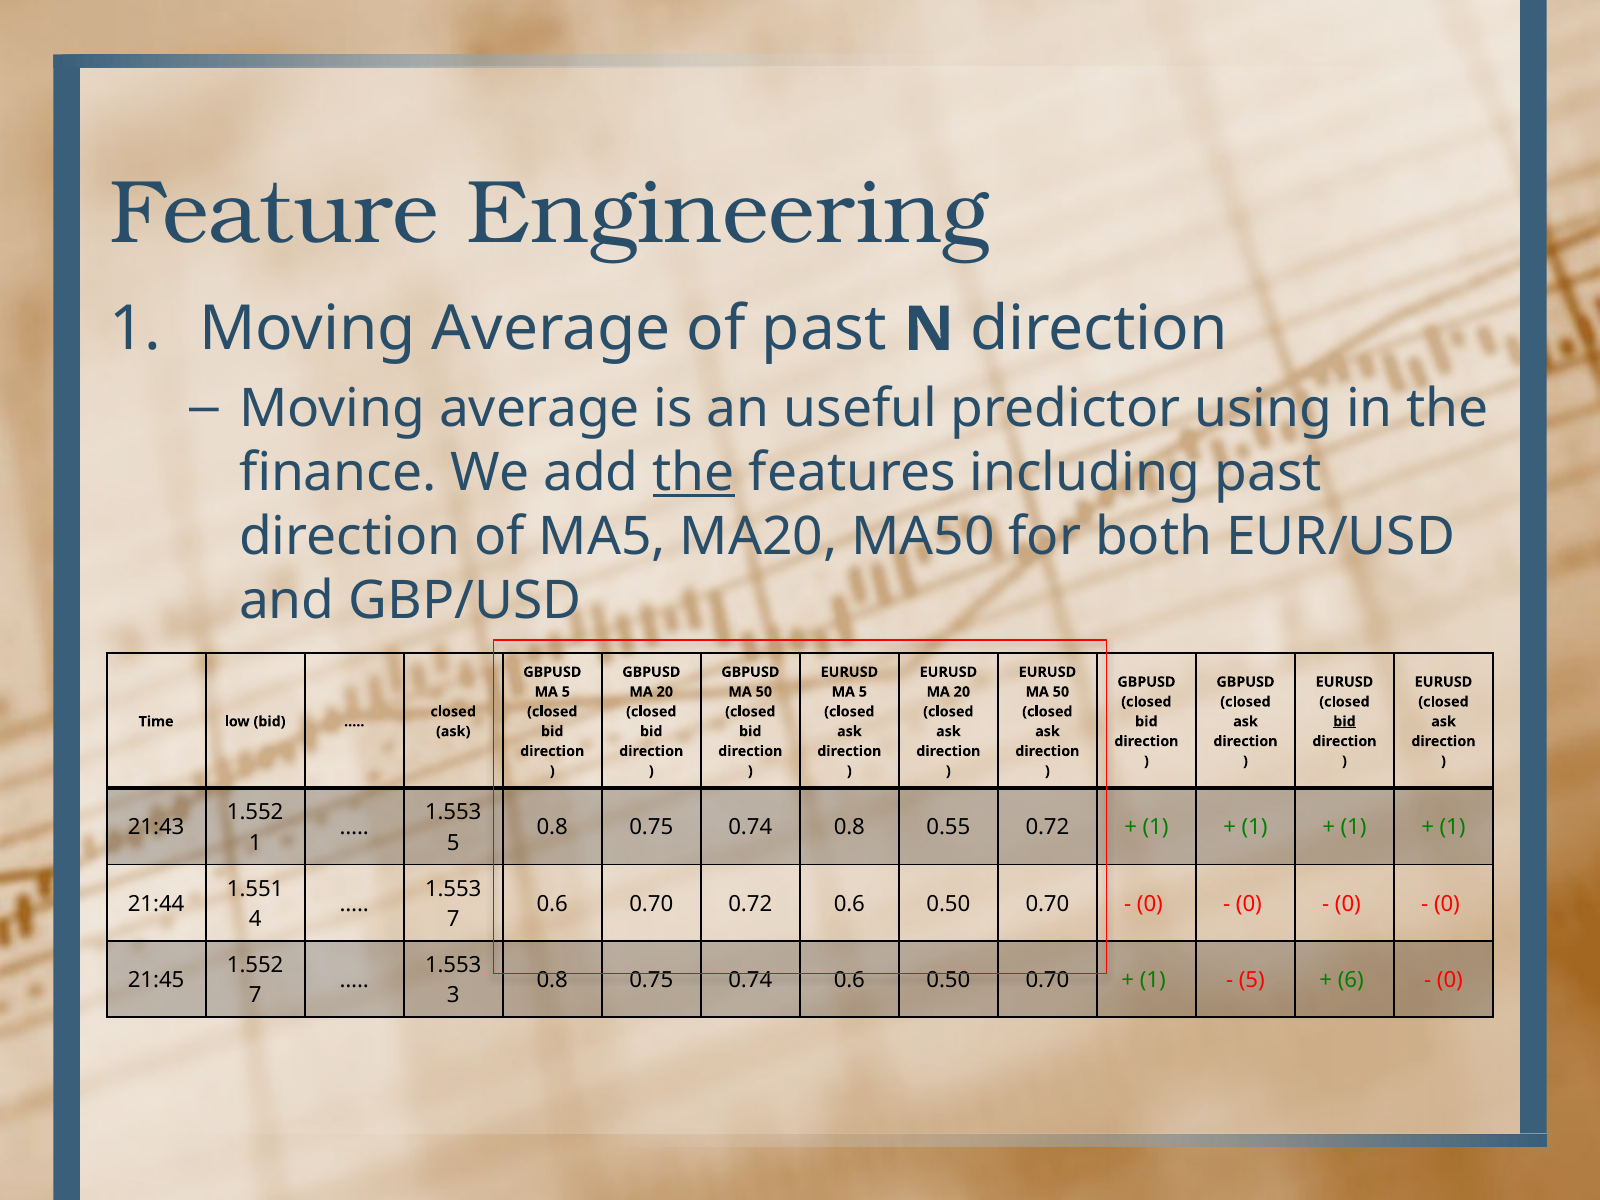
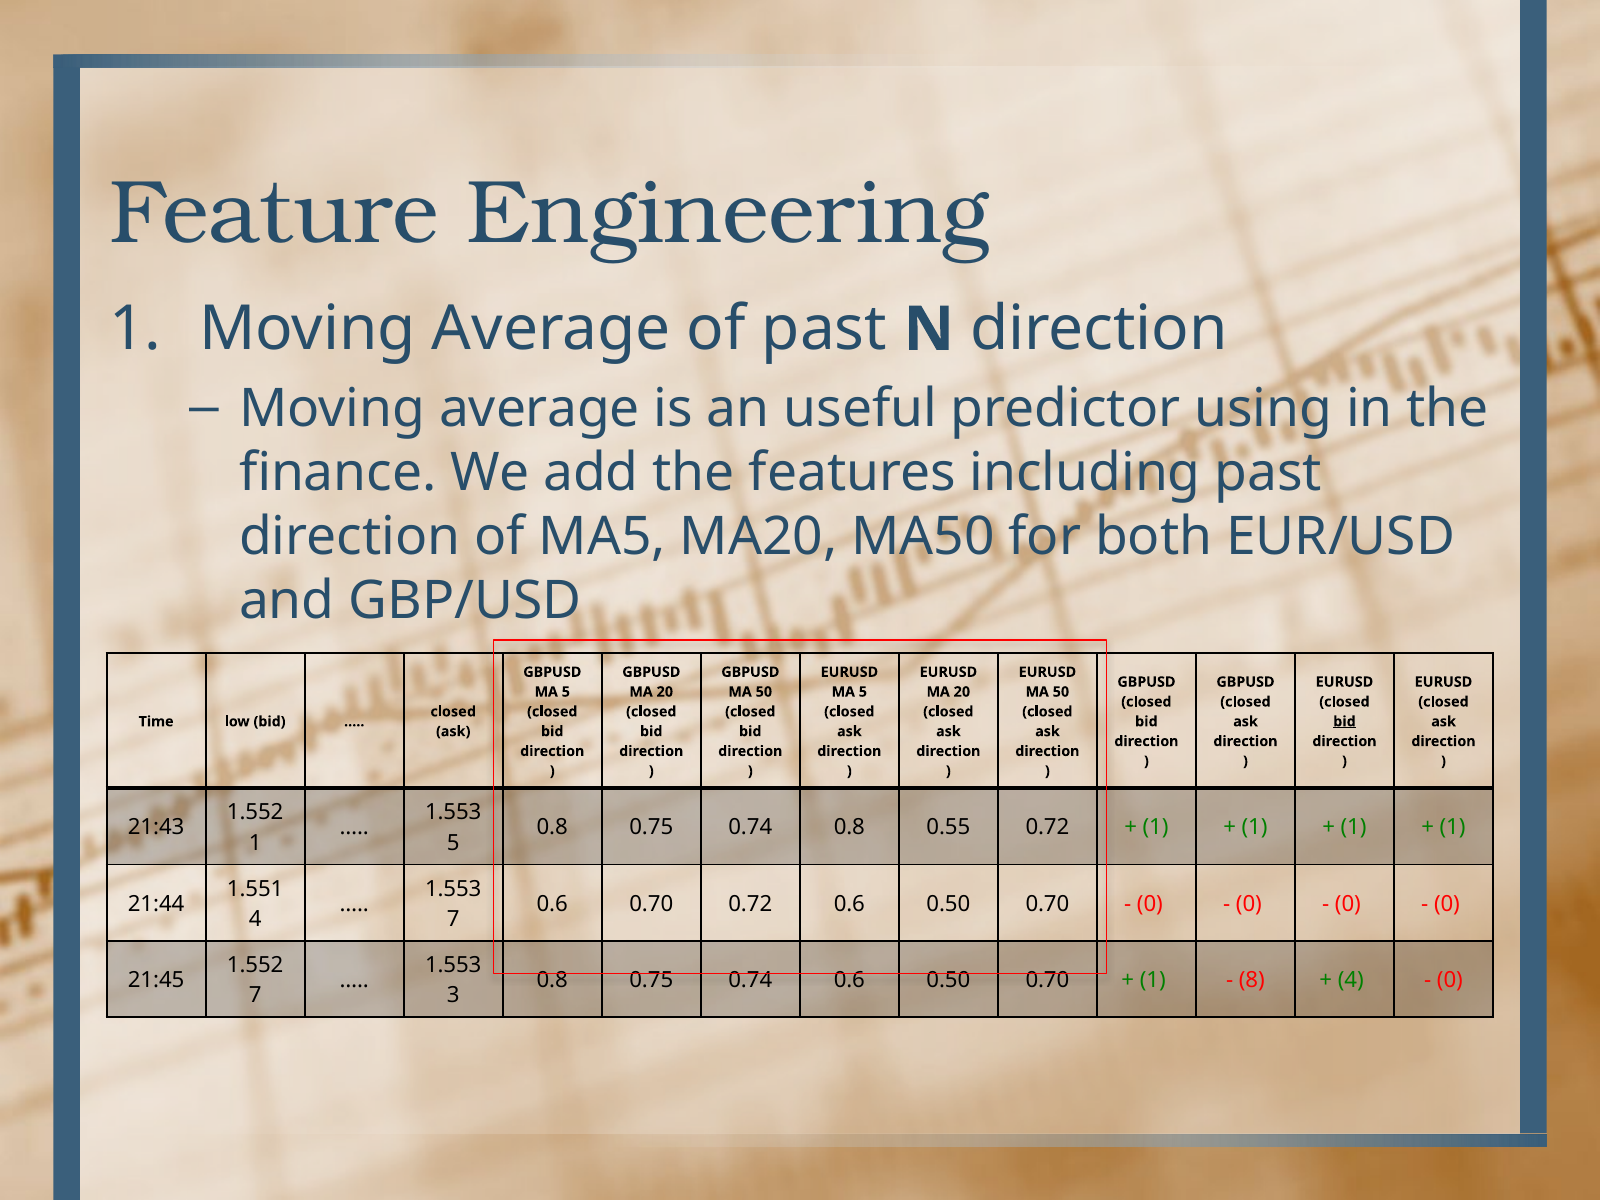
the at (694, 473) underline: present -> none
5 at (1252, 980): 5 -> 8
6 at (1351, 980): 6 -> 4
